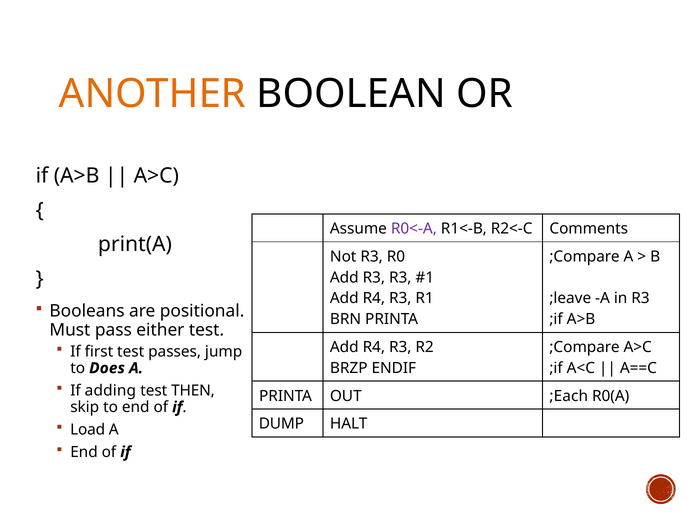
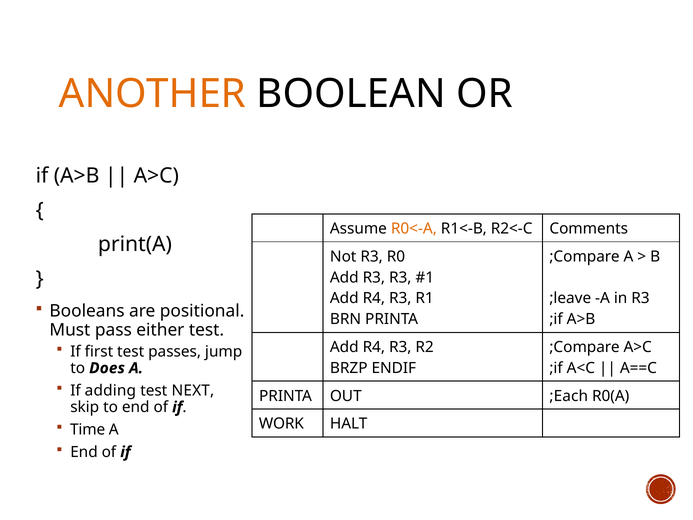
R0<-A colour: purple -> orange
THEN: THEN -> NEXT
DUMP: DUMP -> WORK
Load: Load -> Time
